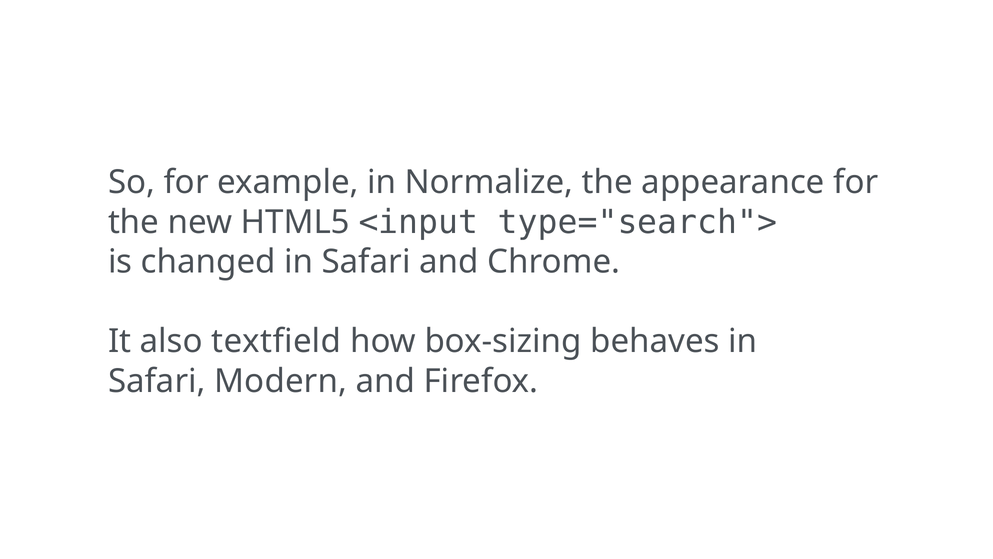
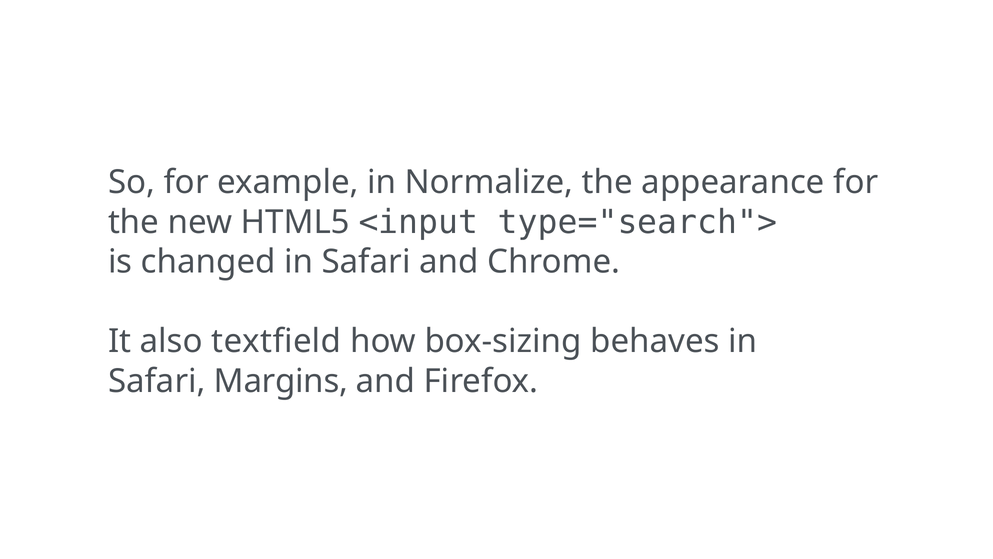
Modern: Modern -> Margins
